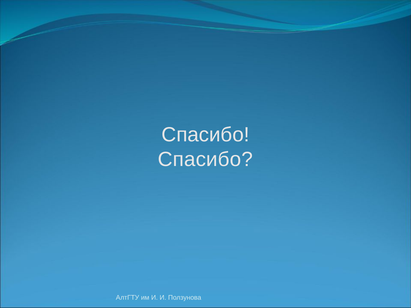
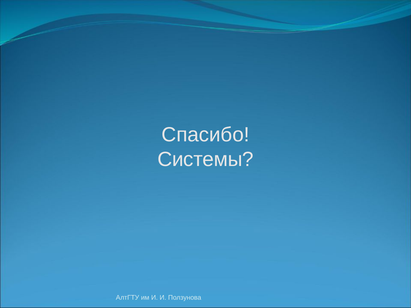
Спасибо at (205, 159): Спасибо -> Системы
